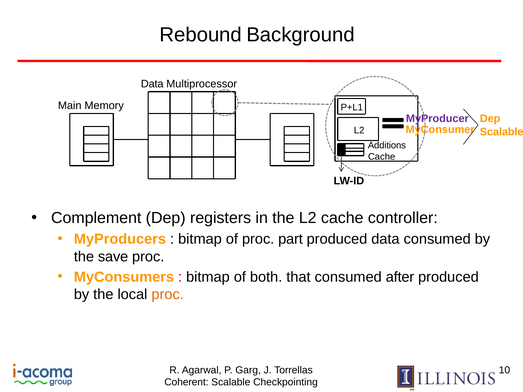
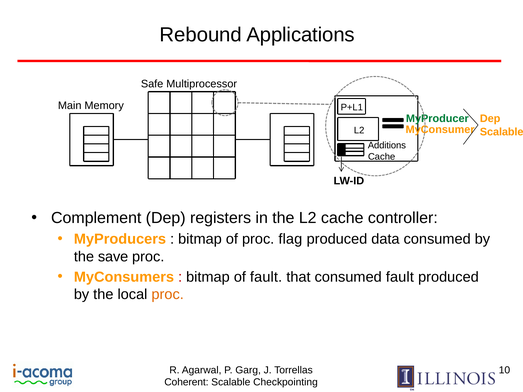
Background: Background -> Applications
Data at (152, 84): Data -> Safe
MyProducer colour: purple -> green
part: part -> flag
of both: both -> fault
consumed after: after -> fault
